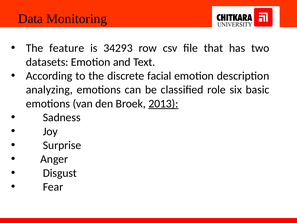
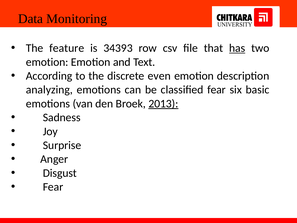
34293: 34293 -> 34393
has underline: none -> present
datasets at (47, 62): datasets -> emotion
facial: facial -> even
role: role -> fear
